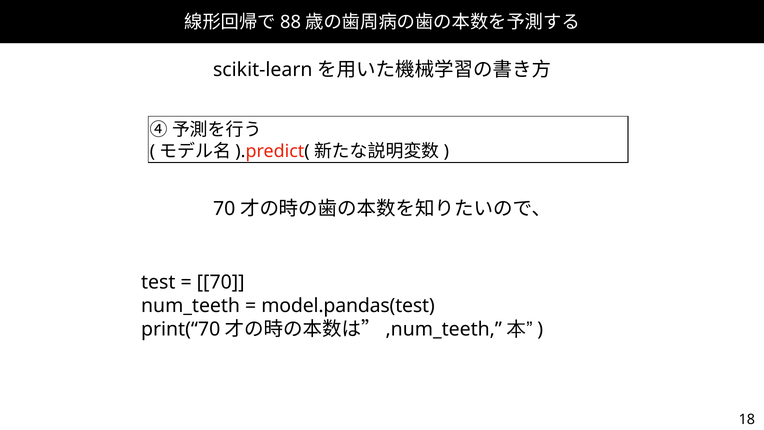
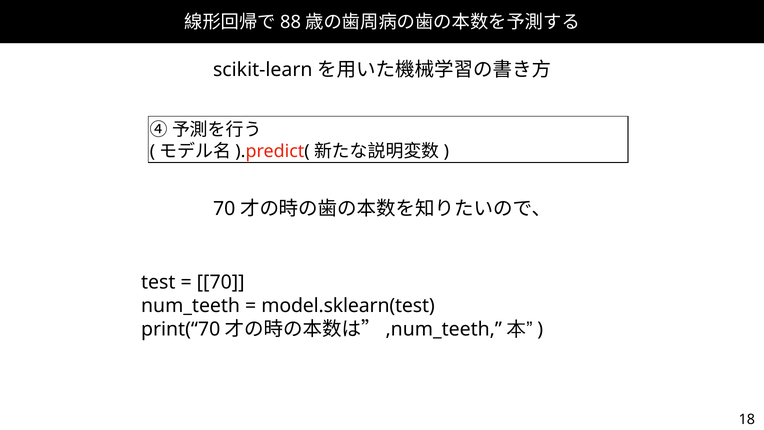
model.pandas(test: model.pandas(test -> model.sklearn(test
